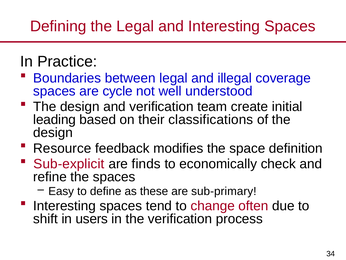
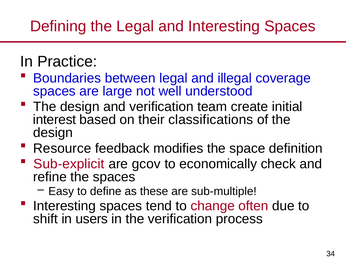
cycle: cycle -> large
leading: leading -> interest
finds: finds -> gcov
sub-primary: sub-primary -> sub-multiple
